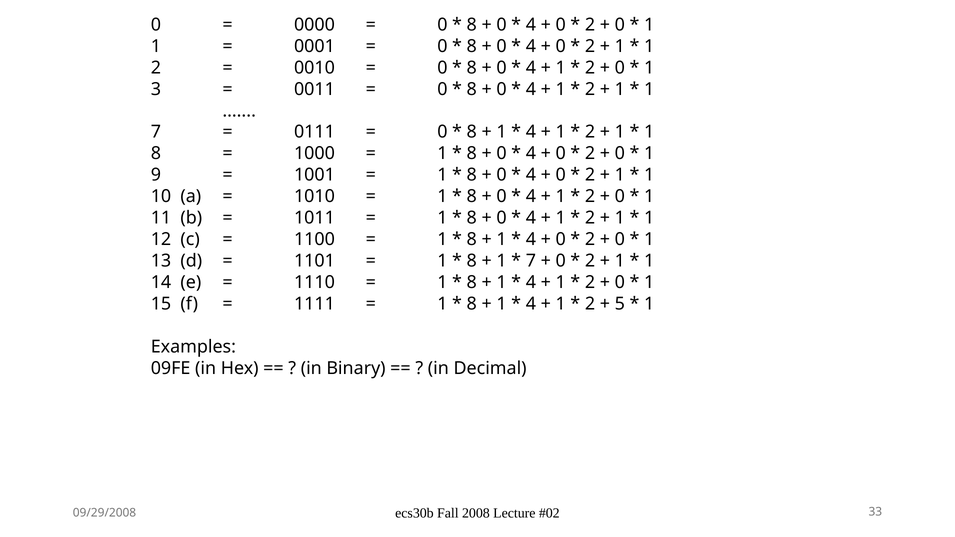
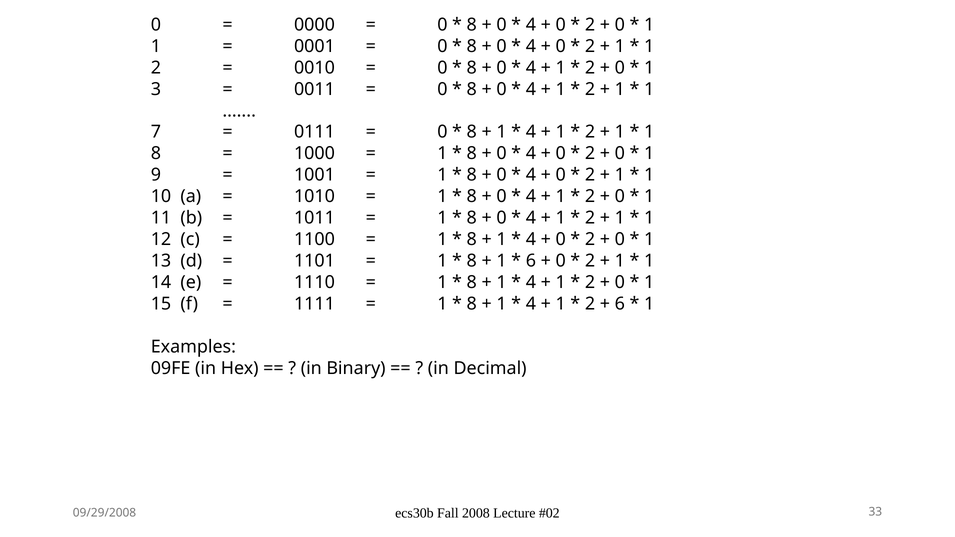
7 at (531, 261): 7 -> 6
5 at (620, 304): 5 -> 6
